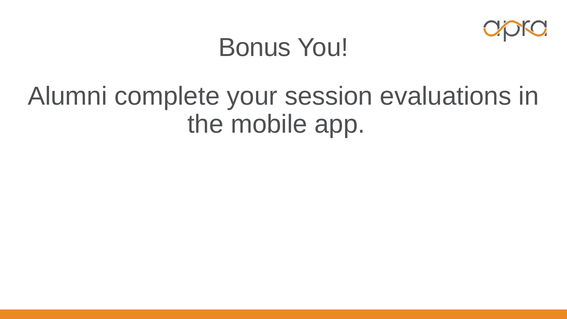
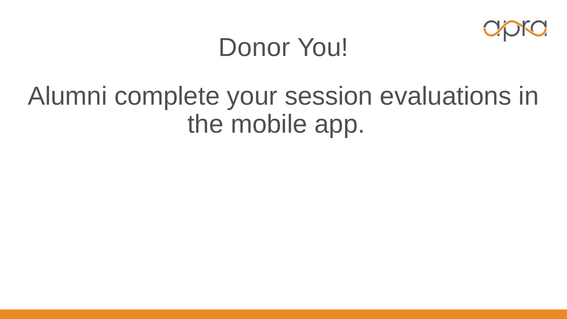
Bonus: Bonus -> Donor
